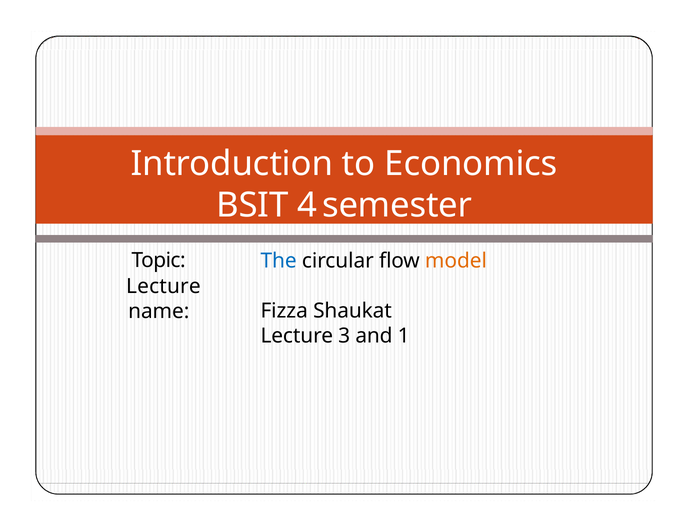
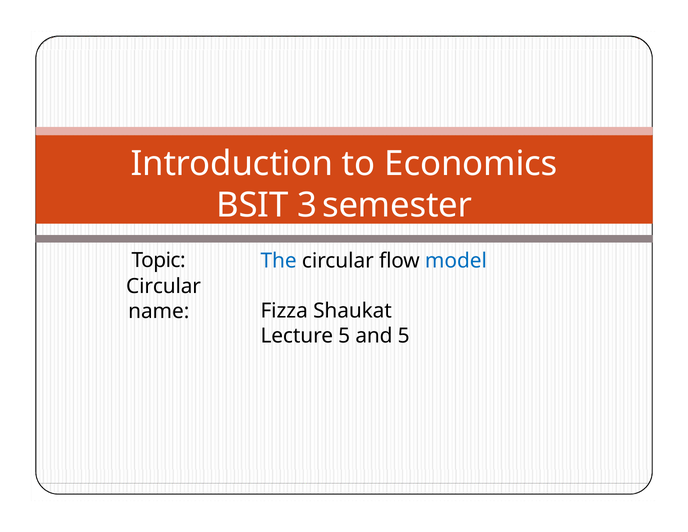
4: 4 -> 3
model colour: orange -> blue
Lecture at (163, 286): Lecture -> Circular
Lecture 3: 3 -> 5
and 1: 1 -> 5
